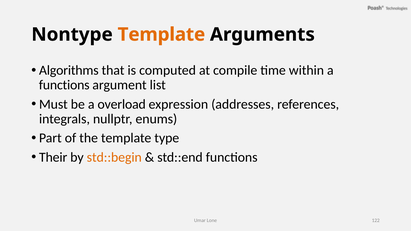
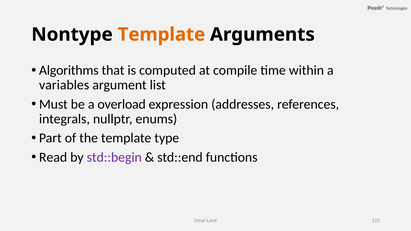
functions at (64, 85): functions -> variables
Their: Their -> Read
std::begin colour: orange -> purple
